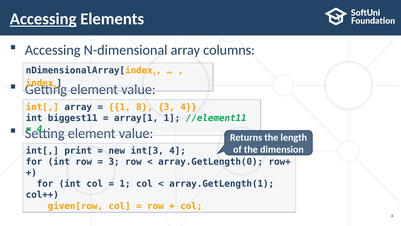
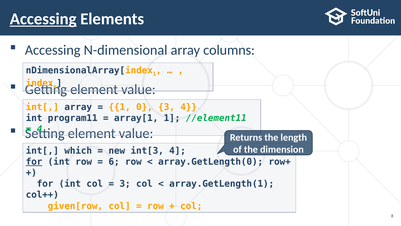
1 8: 8 -> 0
biggest11: biggest11 -> program11
print: print -> which
for at (34, 162) underline: none -> present
3 at (114, 162): 3 -> 6
1 at (125, 184): 1 -> 3
